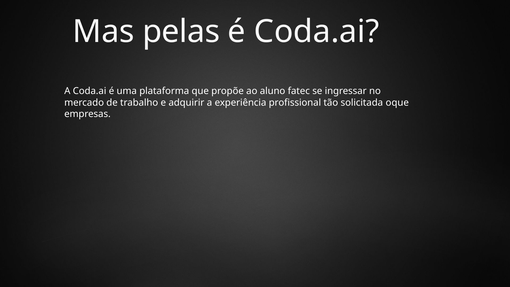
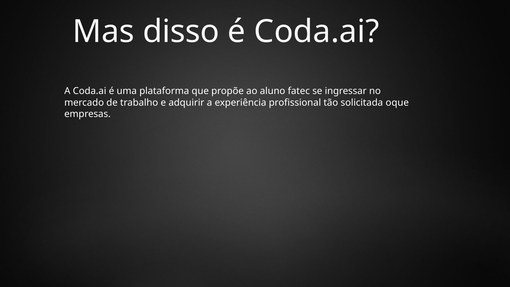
pelas: pelas -> disso
